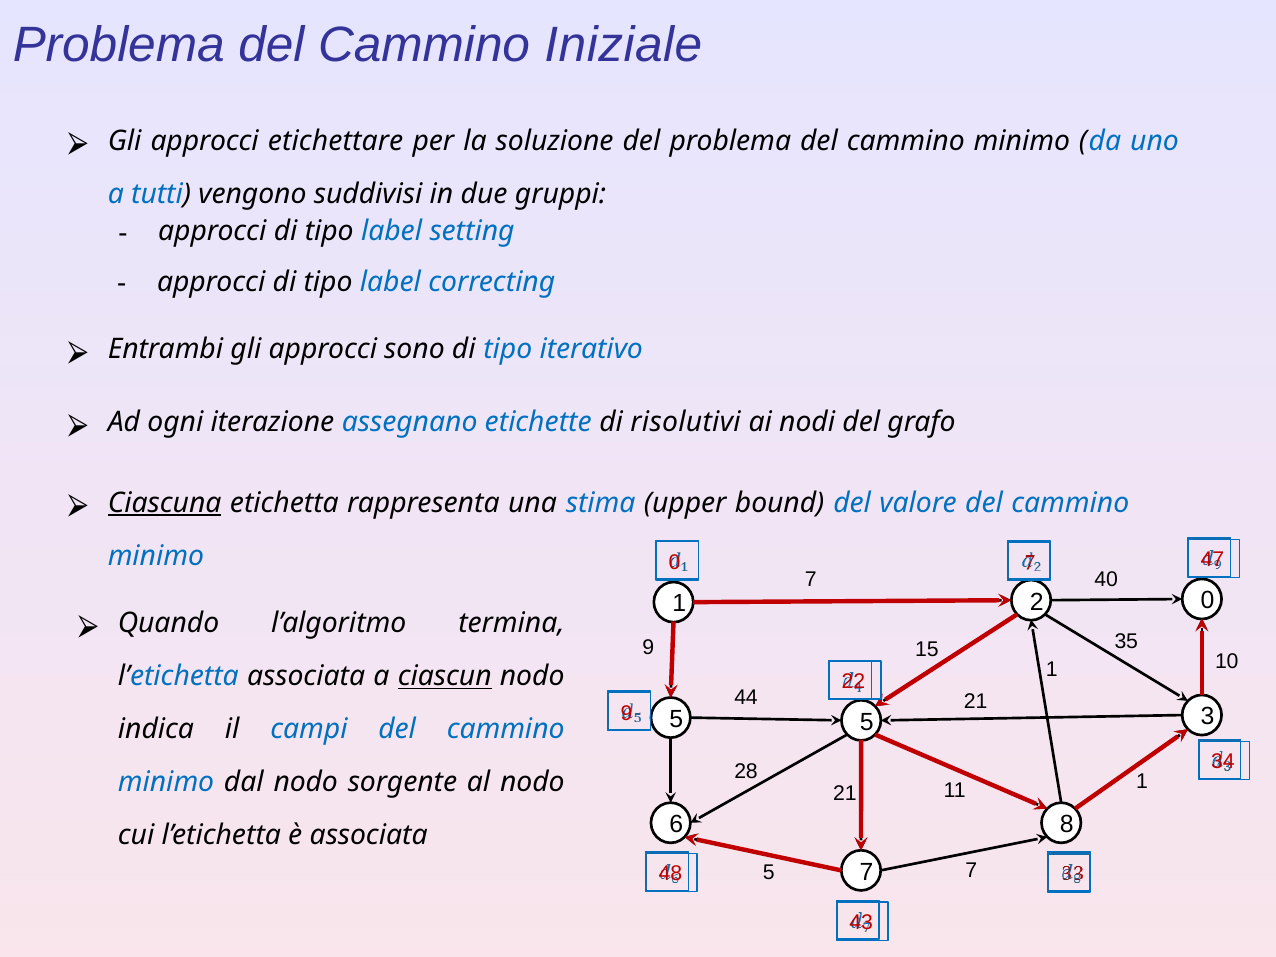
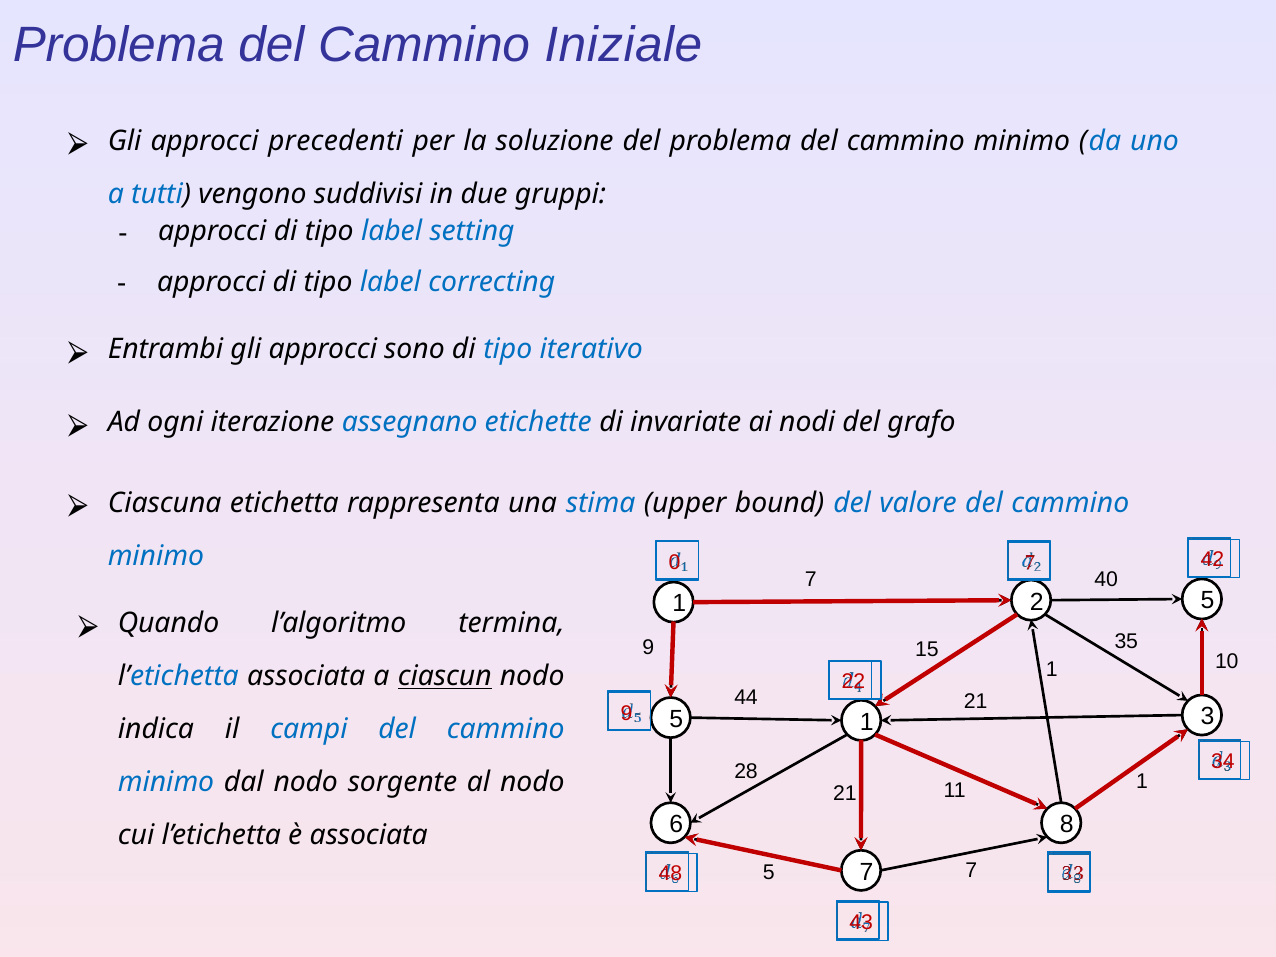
etichettare: etichettare -> precedenti
risolutivi: risolutivi -> invariate
Ciascuna underline: present -> none
47: 47 -> 42
2 0: 0 -> 5
5 5: 5 -> 1
